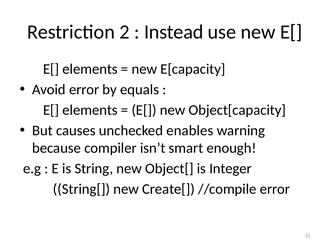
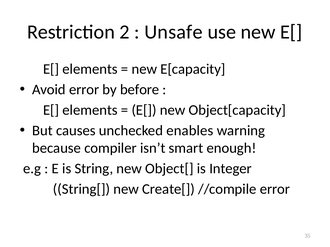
Instead: Instead -> Unsafe
equals: equals -> before
